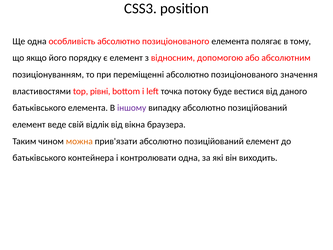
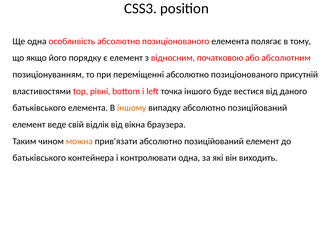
допомогою: допомогою -> початковою
значення: значення -> присутній
потоку: потоку -> іншого
іншому colour: purple -> orange
